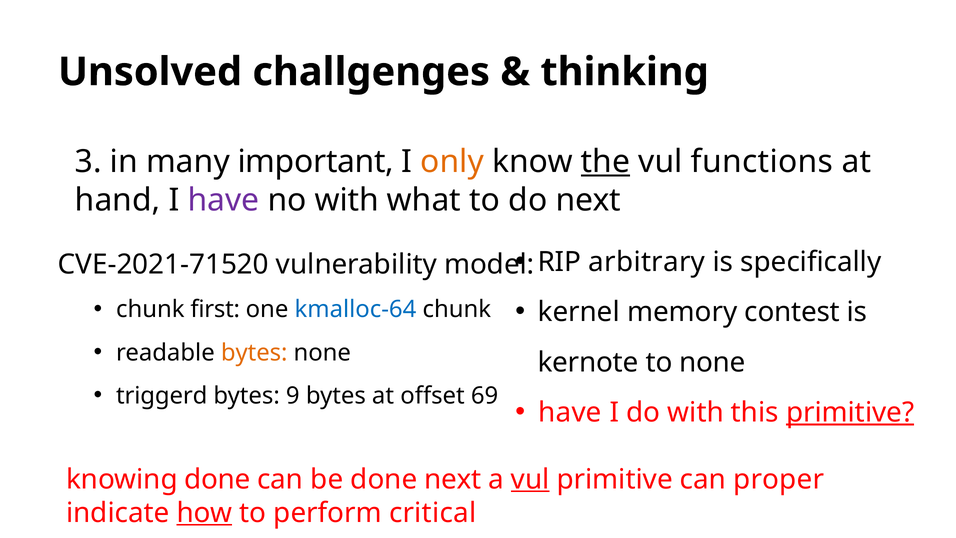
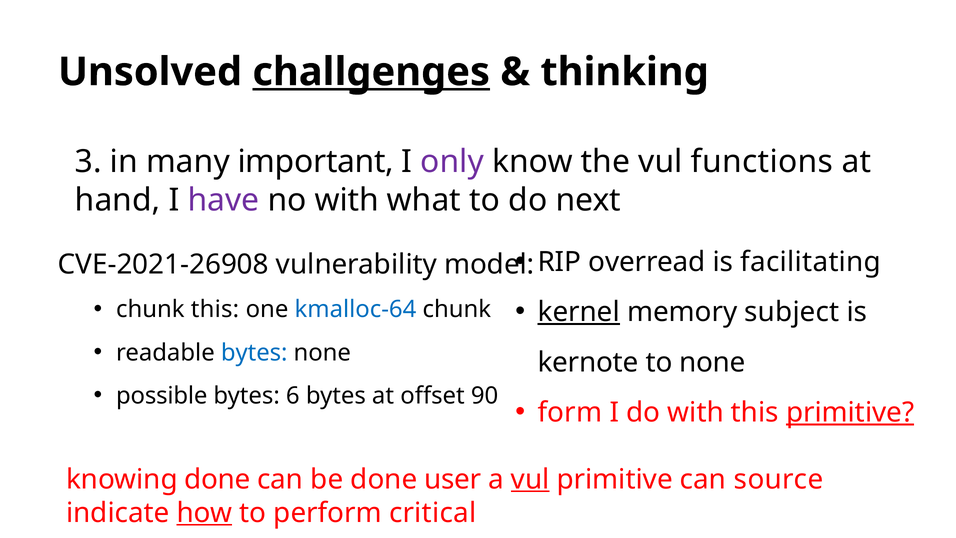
challgenges underline: none -> present
only colour: orange -> purple
the underline: present -> none
arbitrary: arbitrary -> overread
specifically: specifically -> facilitating
CVE-2021-71520: CVE-2021-71520 -> CVE-2021-26908
chunk first: first -> this
kernel underline: none -> present
contest: contest -> subject
bytes at (254, 352) colour: orange -> blue
triggerd: triggerd -> possible
9: 9 -> 6
69: 69 -> 90
have at (570, 412): have -> form
done next: next -> user
proper: proper -> source
